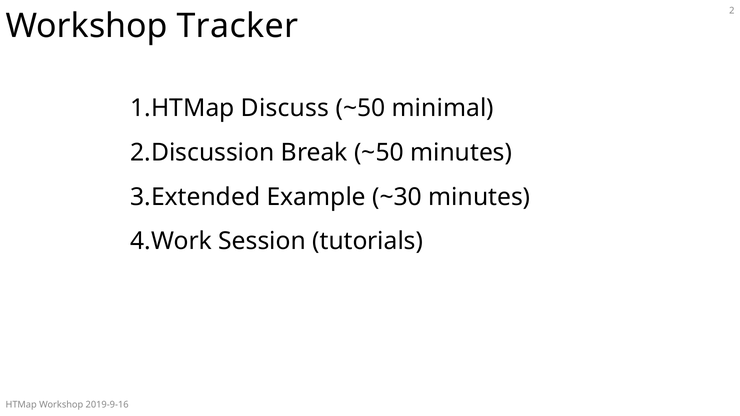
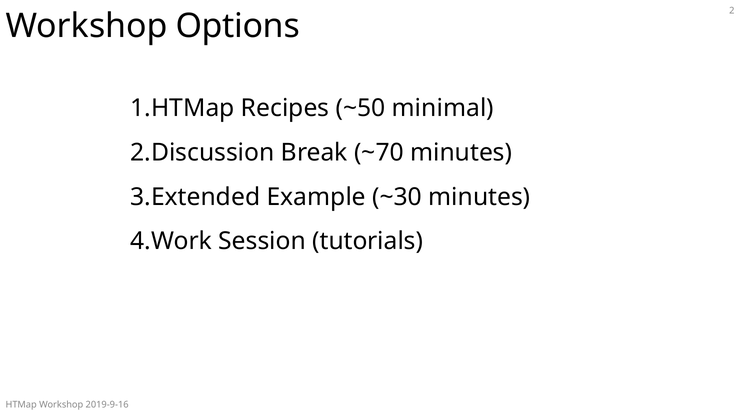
Tracker: Tracker -> Options
Discuss: Discuss -> Recipes
Break ~50: ~50 -> ~70
